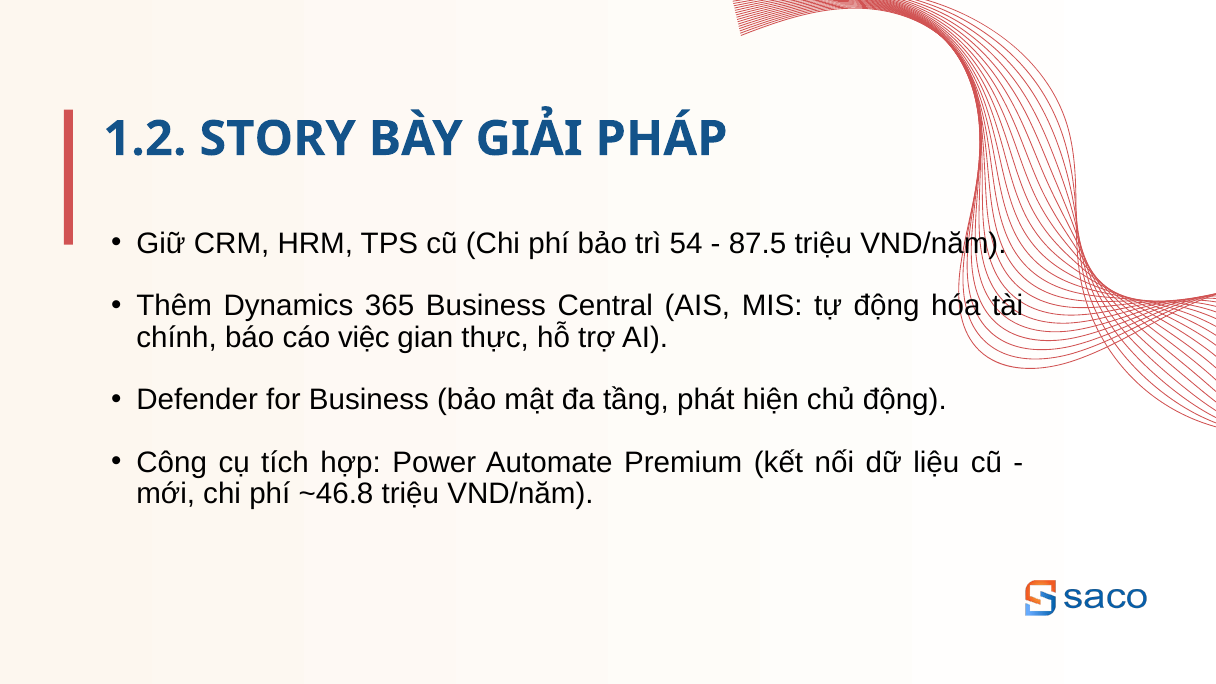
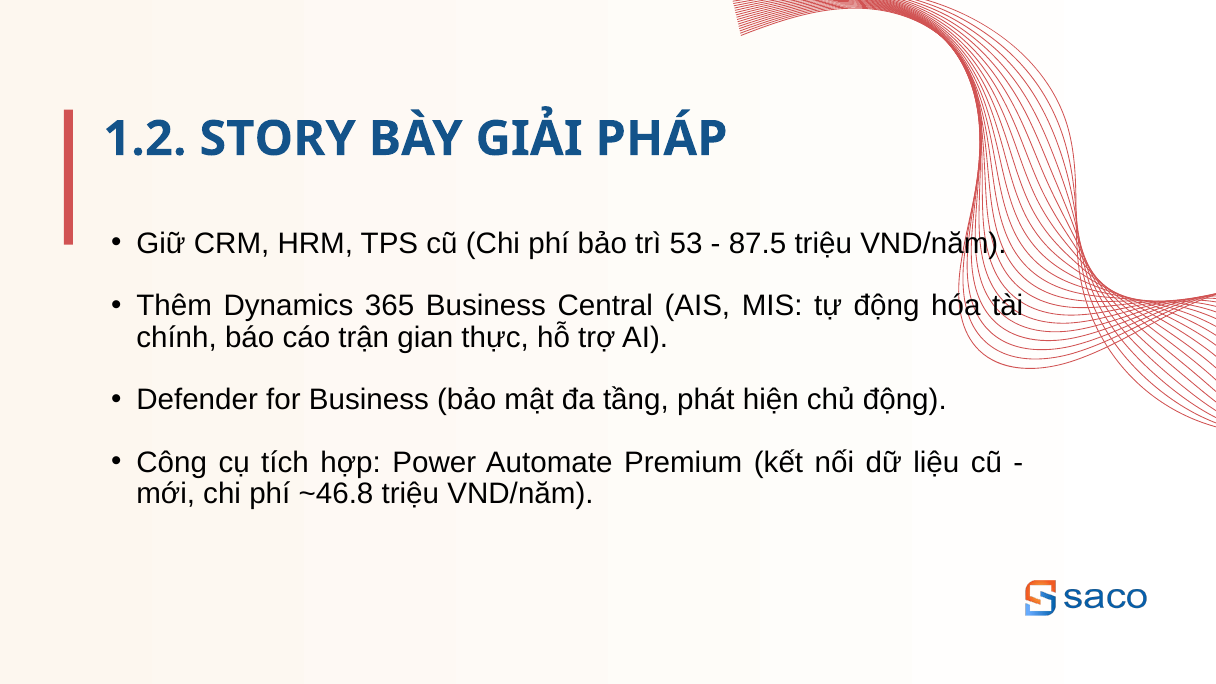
54: 54 -> 53
việc: việc -> trận
